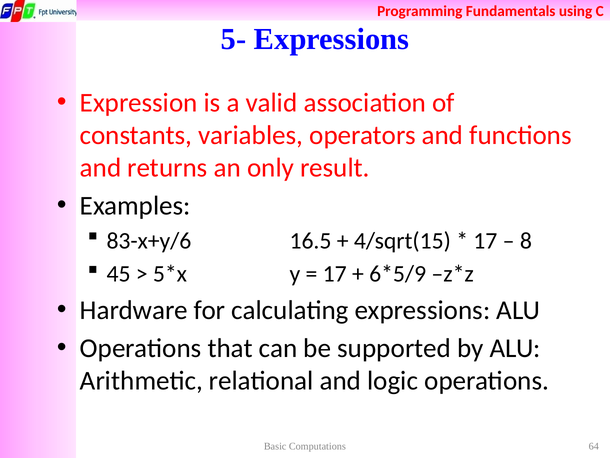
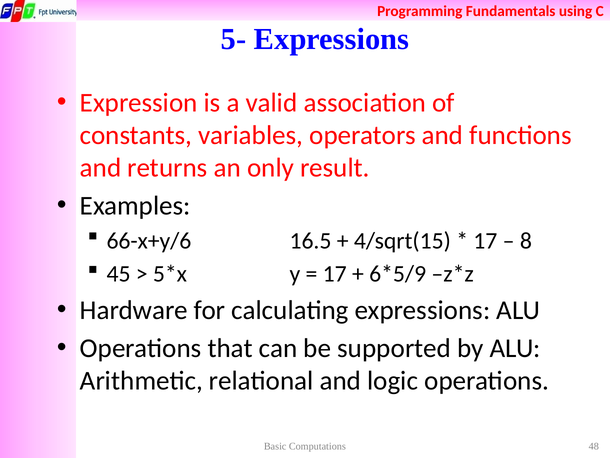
83-x+y/6: 83-x+y/6 -> 66-x+y/6
64: 64 -> 48
